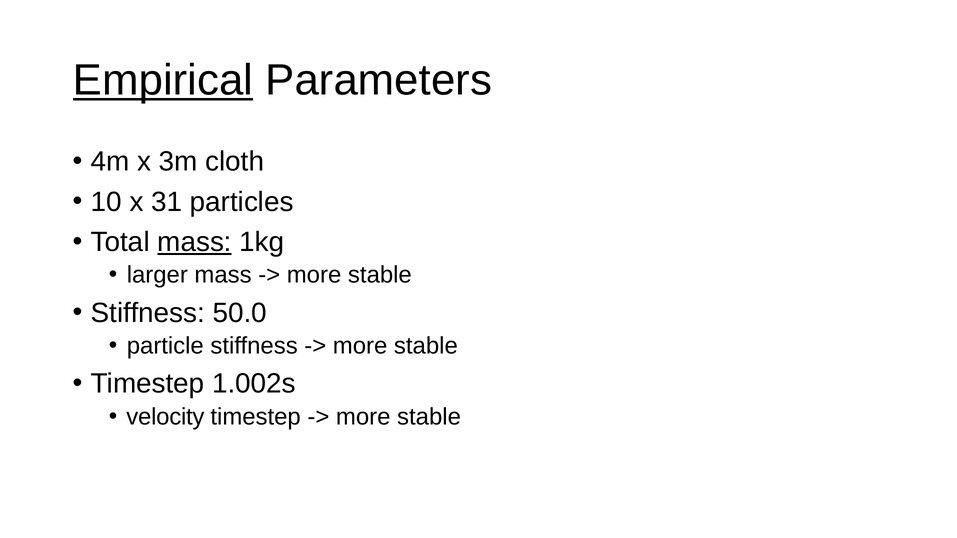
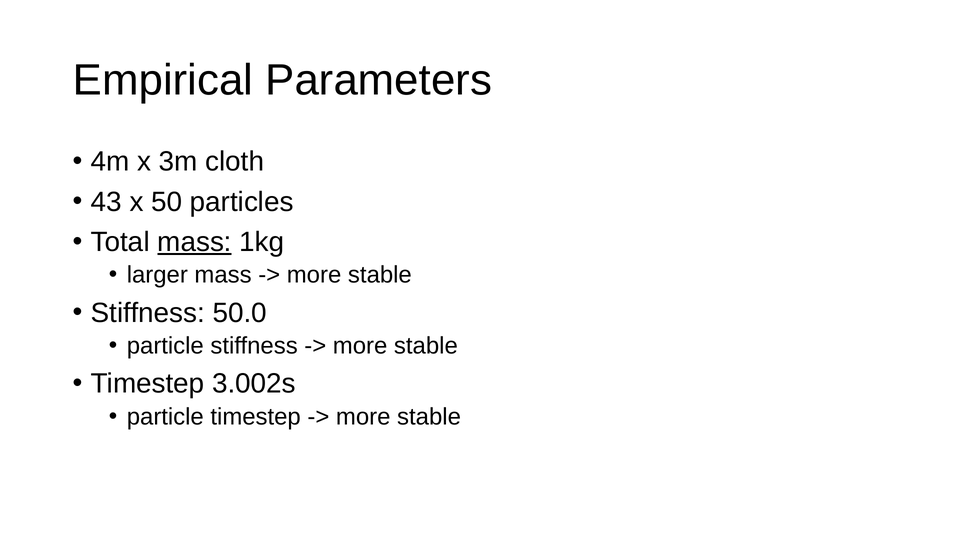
Empirical underline: present -> none
10: 10 -> 43
31: 31 -> 50
1.002s: 1.002s -> 3.002s
velocity at (165, 417): velocity -> particle
